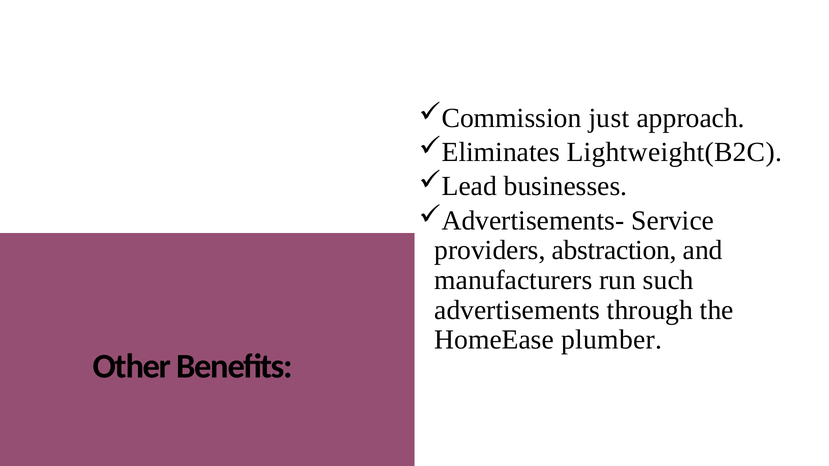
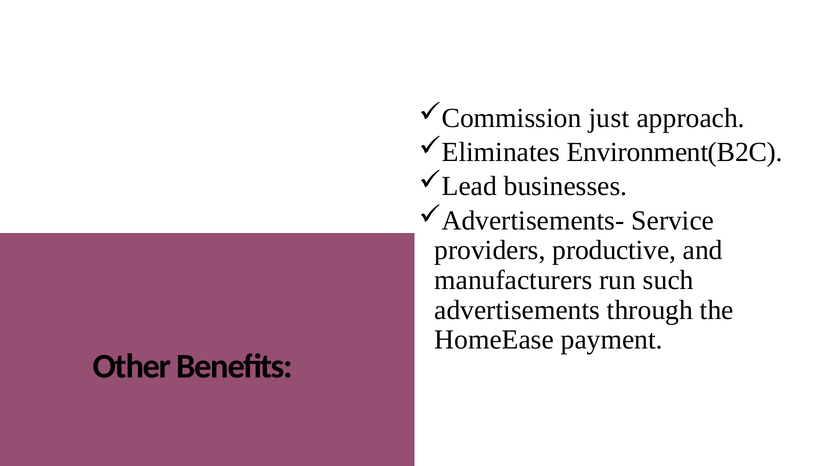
Lightweight(B2C: Lightweight(B2C -> Environment(B2C
abstraction: abstraction -> productive
plumber: plumber -> payment
